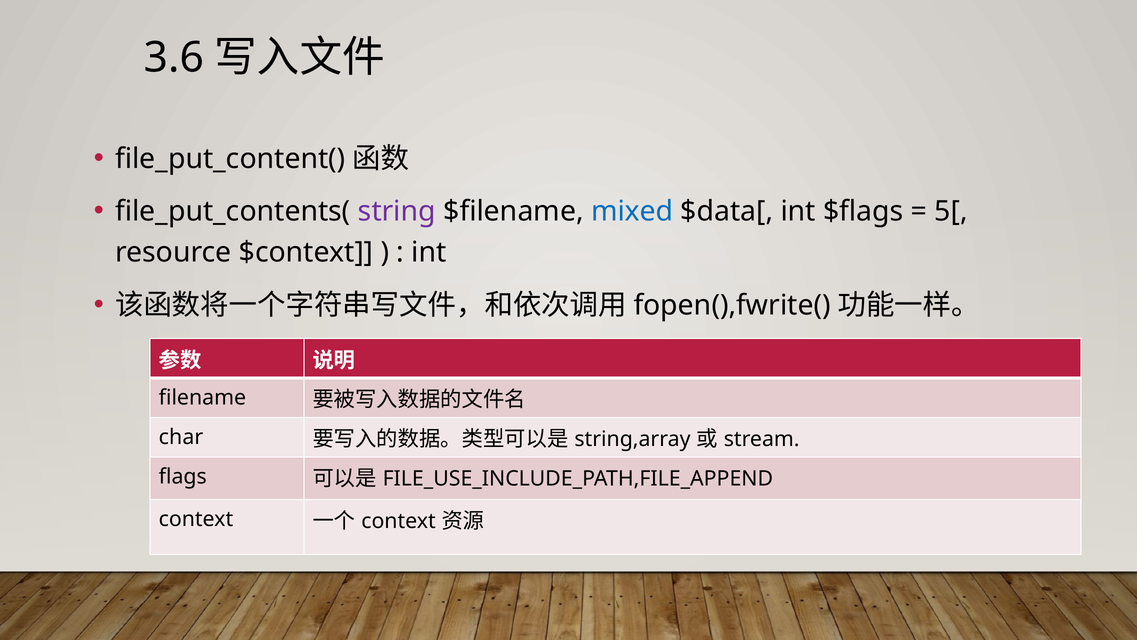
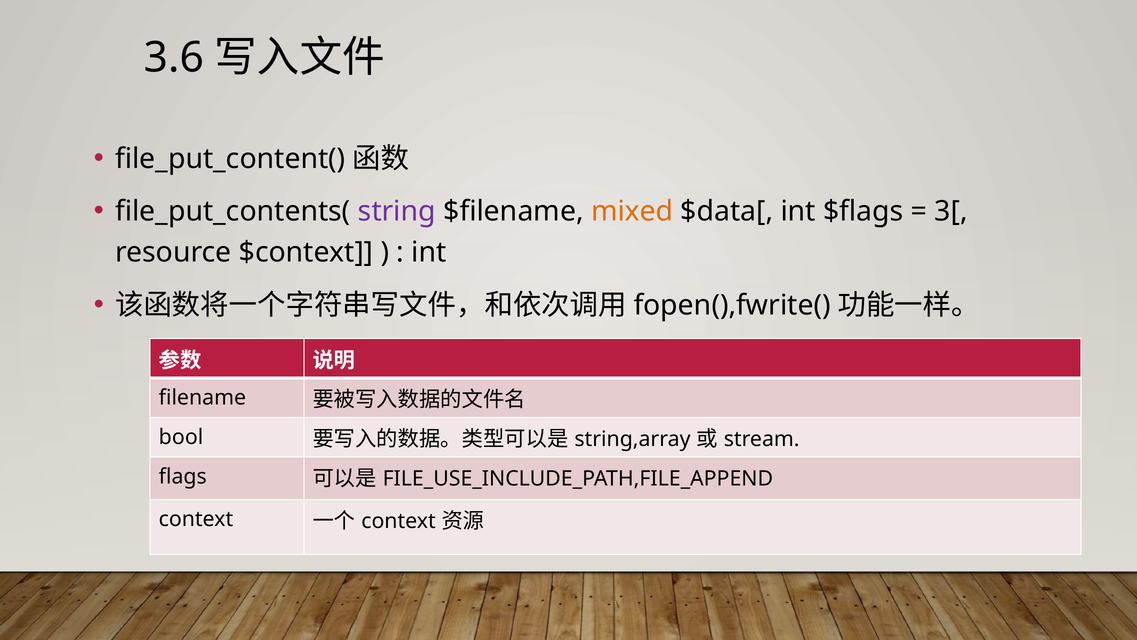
mixed colour: blue -> orange
5[: 5[ -> 3[
char: char -> bool
